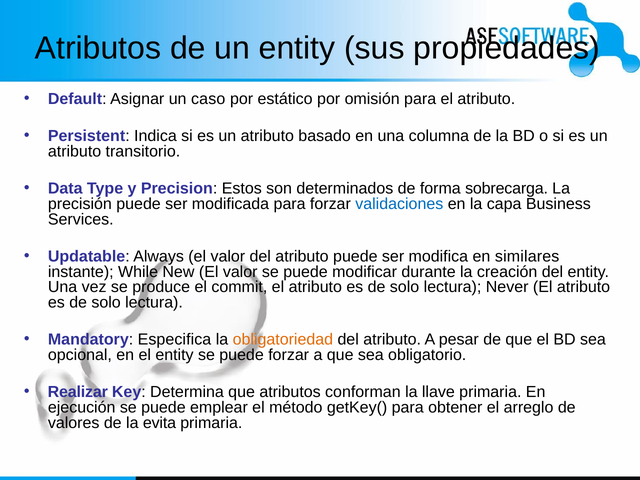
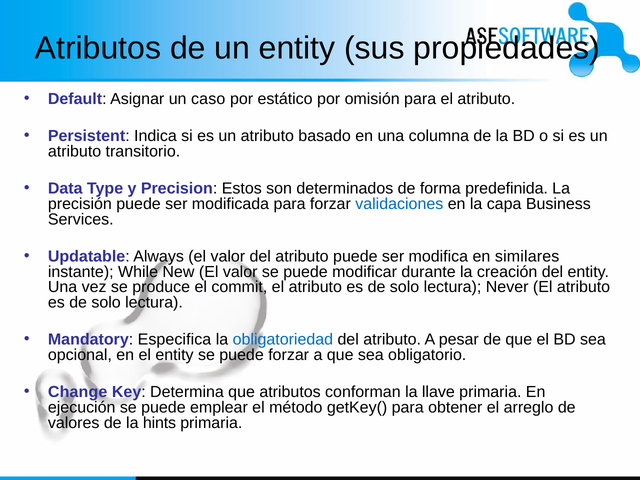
sobrecarga: sobrecarga -> predefinida
obligatoriedad colour: orange -> blue
Realizar: Realizar -> Change
evita: evita -> hints
